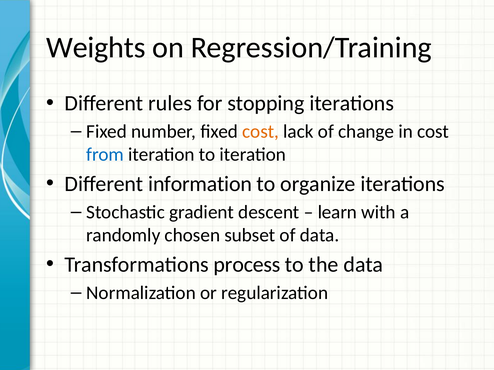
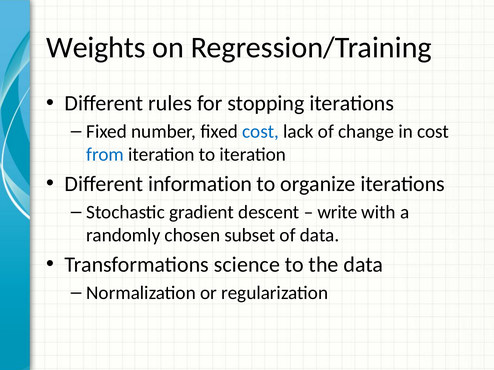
cost at (261, 132) colour: orange -> blue
learn: learn -> write
process: process -> science
